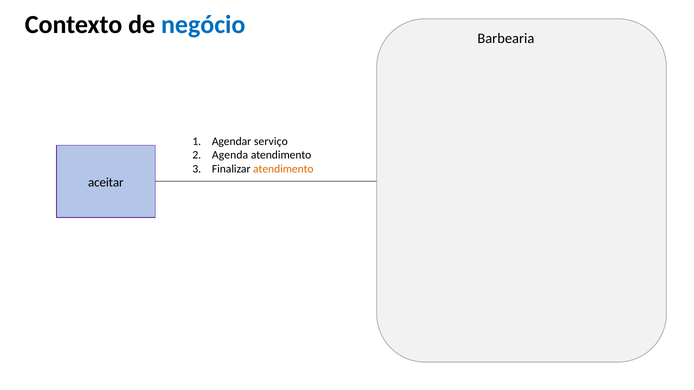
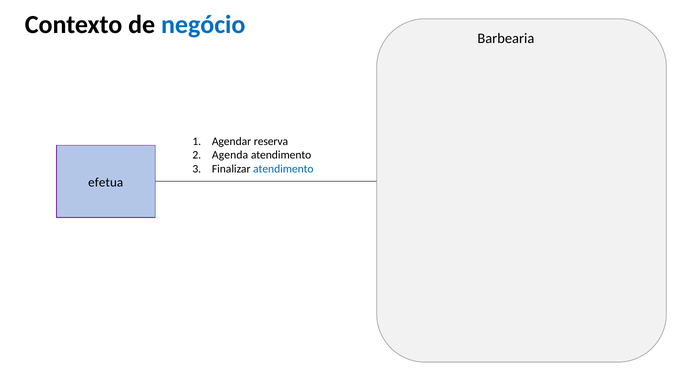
serviço: serviço -> reserva
atendimento at (283, 169) colour: orange -> blue
aceitar: aceitar -> efetua
